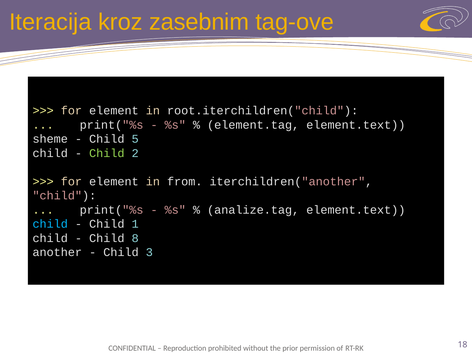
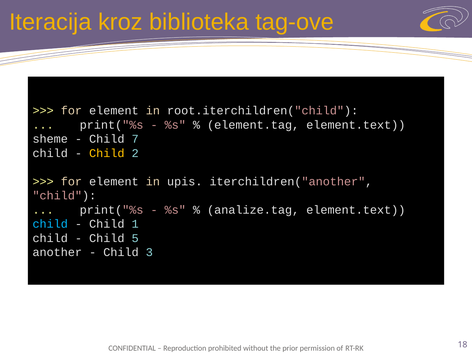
zasebnim: zasebnim -> biblioteka
5: 5 -> 7
Child at (107, 153) colour: light green -> yellow
from: from -> upis
8: 8 -> 5
